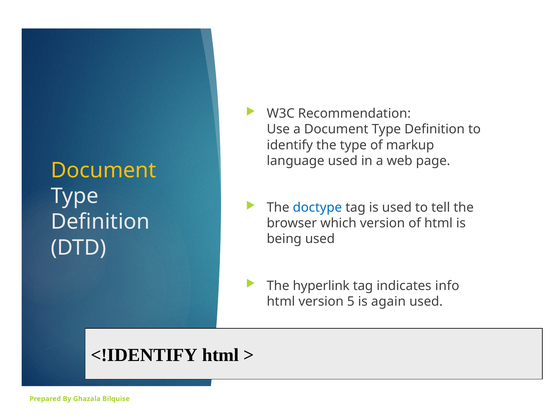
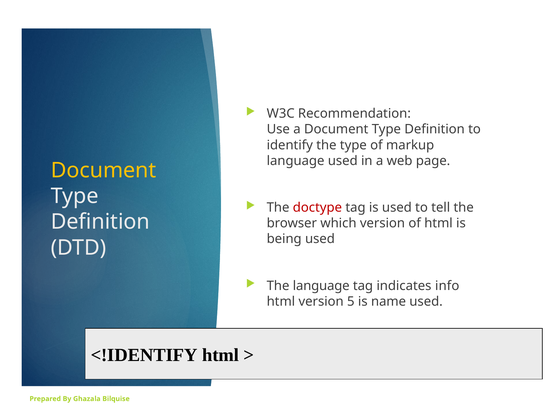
doctype colour: blue -> red
The hyperlink: hyperlink -> language
again: again -> name
